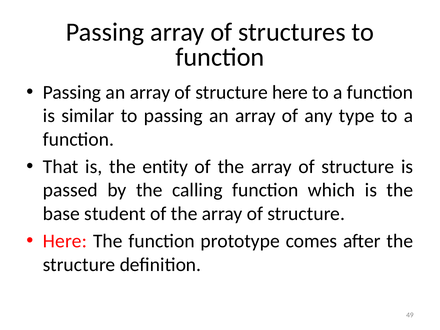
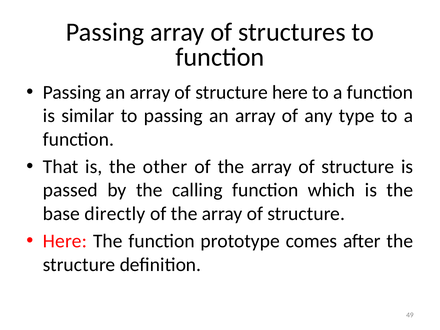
entity: entity -> other
student: student -> directly
